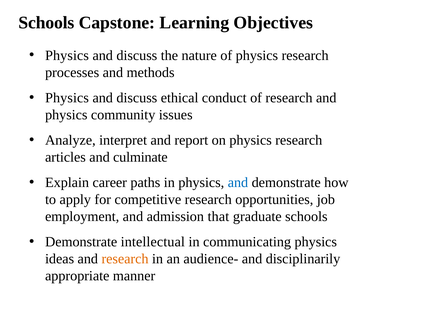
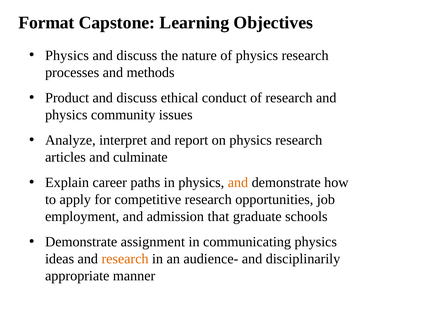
Schools at (46, 23): Schools -> Format
Physics at (67, 98): Physics -> Product
and at (238, 183) colour: blue -> orange
intellectual: intellectual -> assignment
